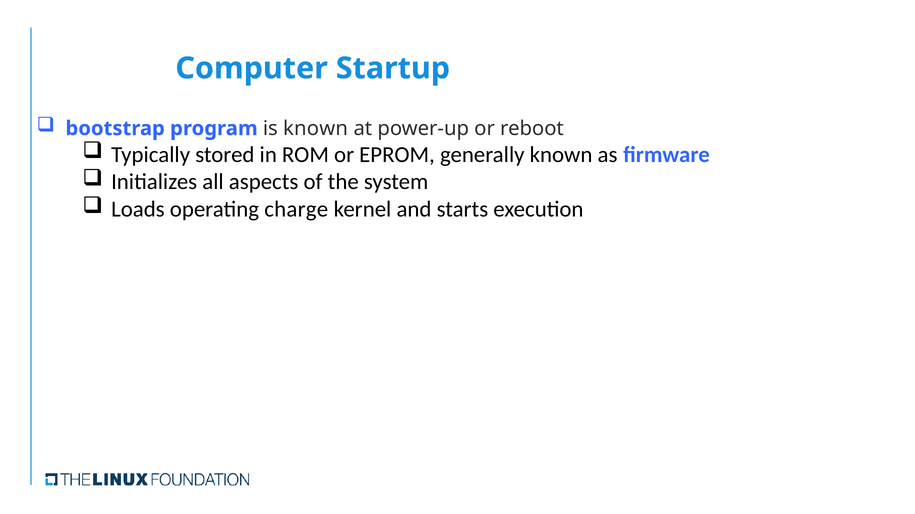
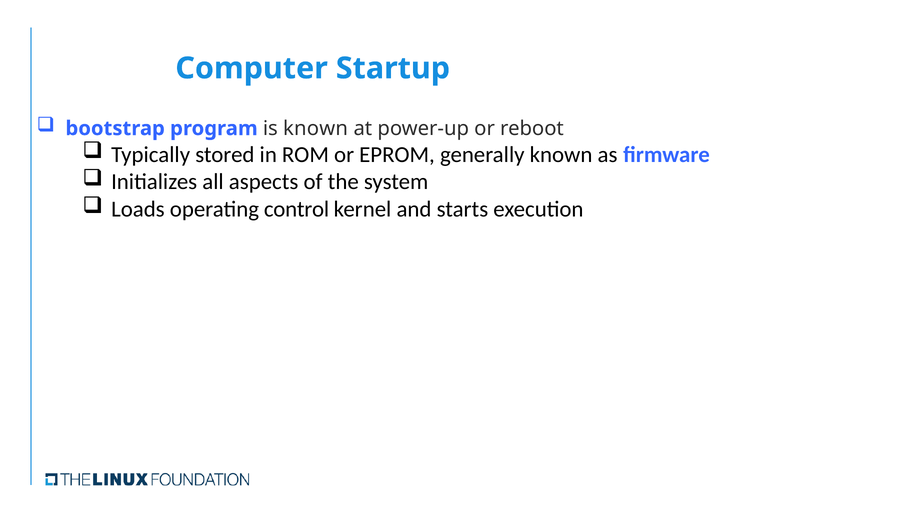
charge: charge -> control
